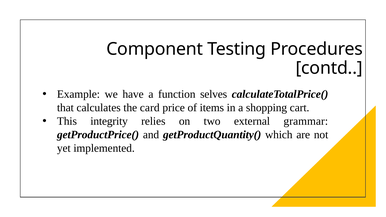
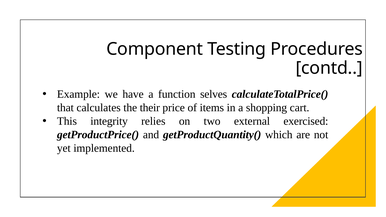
card: card -> their
grammar: grammar -> exercised
